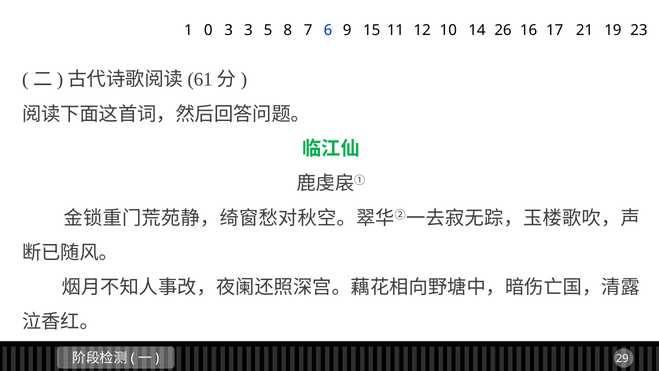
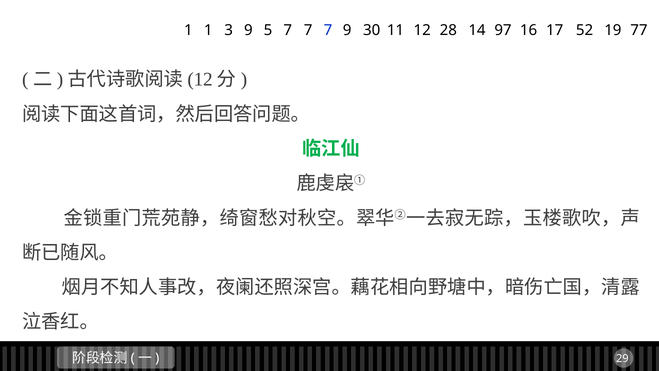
1 0: 0 -> 1
3 3: 3 -> 9
5 8: 8 -> 7
6 at (328, 30): 6 -> 7
15: 15 -> 30
10: 10 -> 28
26: 26 -> 97
21: 21 -> 52
23: 23 -> 77
61 at (200, 80): 61 -> 12
